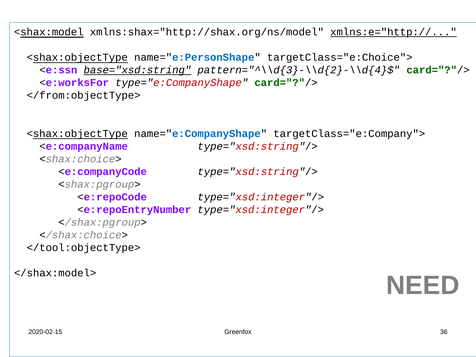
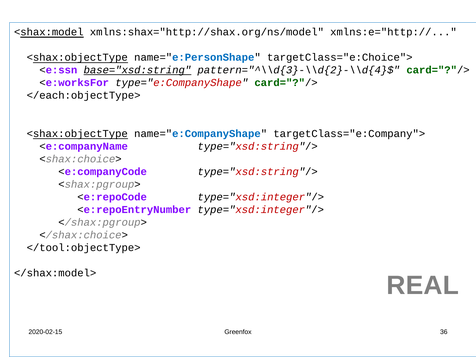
xmlns:e="http:// underline: present -> none
</from:objectType>: </from:objectType> -> </each:objectType>
NEED: NEED -> REAL
